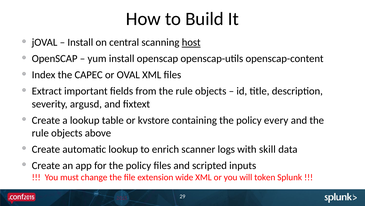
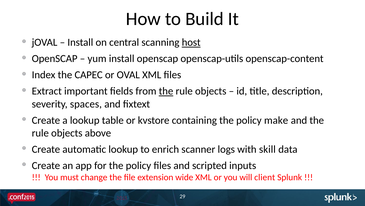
the at (166, 91) underline: none -> present
argusd: argusd -> spaces
every: every -> make
token: token -> client
